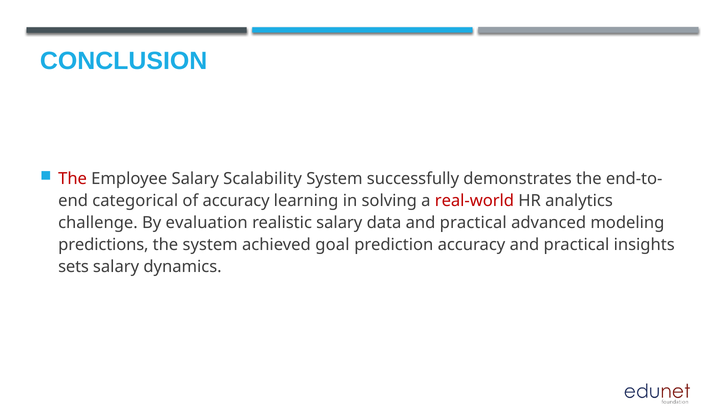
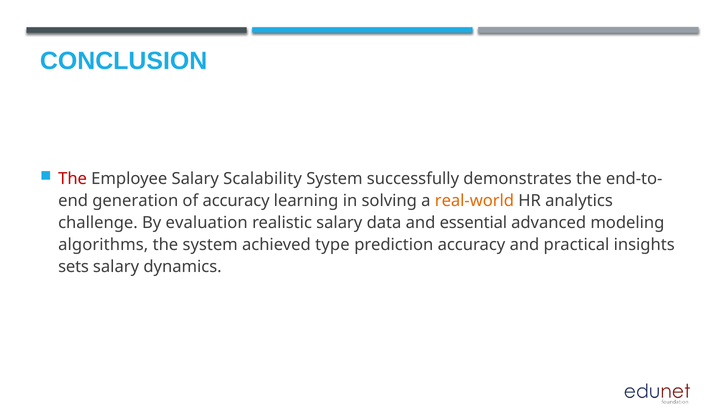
categorical: categorical -> generation
real-world colour: red -> orange
data and practical: practical -> essential
predictions: predictions -> algorithms
goal: goal -> type
